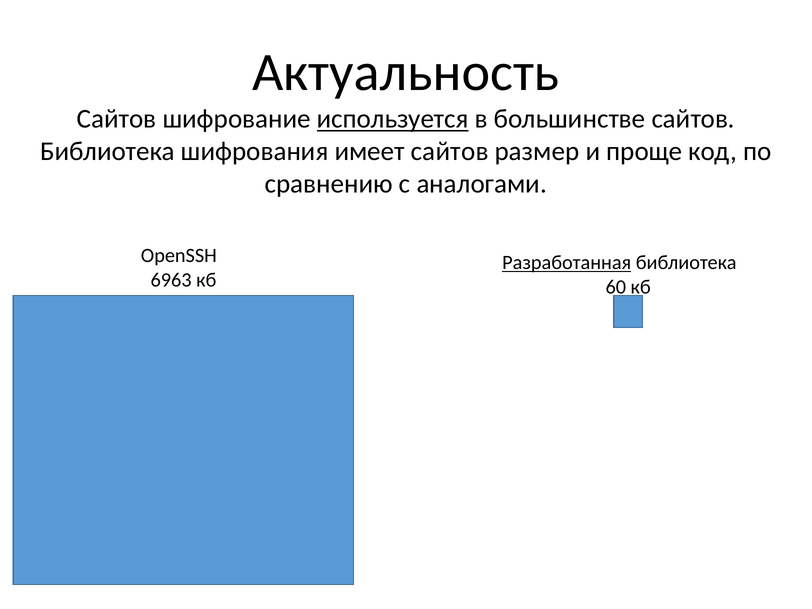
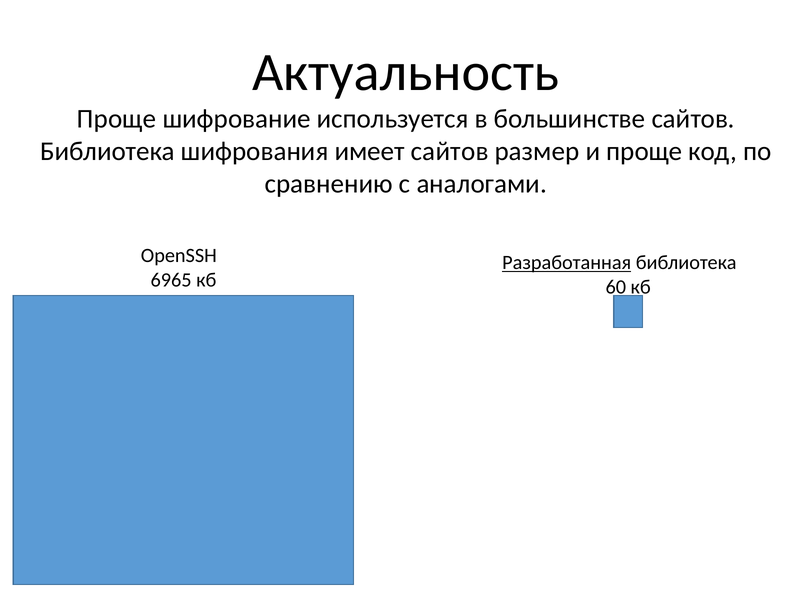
Сайтов at (117, 119): Сайтов -> Проще
используется underline: present -> none
6963: 6963 -> 6965
